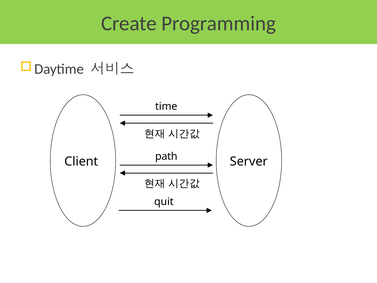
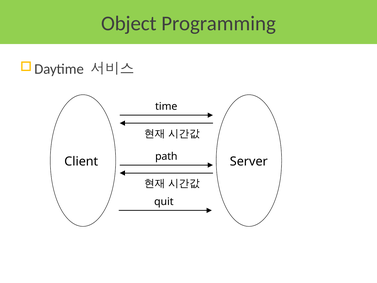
Create: Create -> Object
